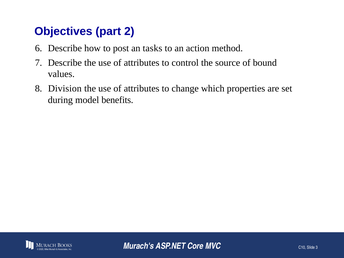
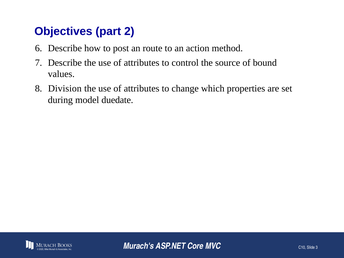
tasks: tasks -> route
benefits: benefits -> duedate
